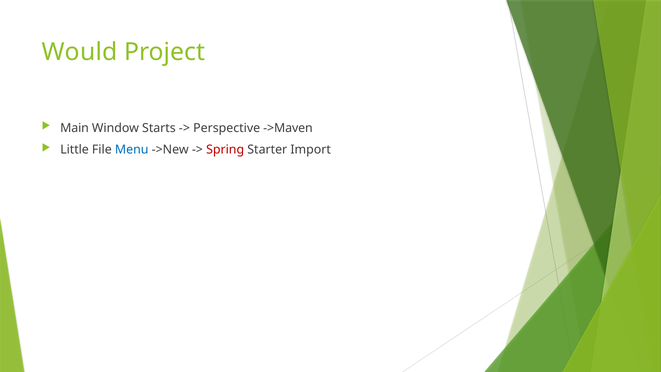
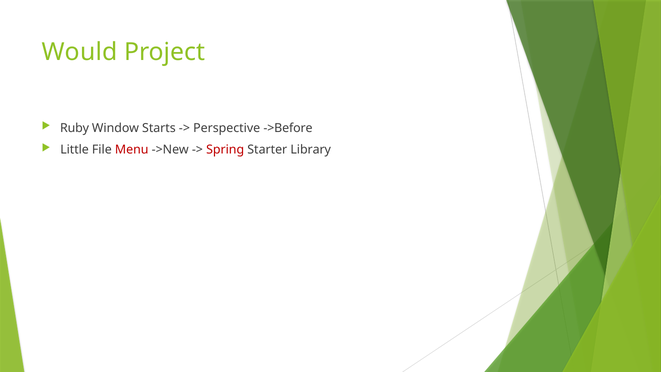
Main: Main -> Ruby
->Maven: ->Maven -> ->Before
Menu colour: blue -> red
Import: Import -> Library
